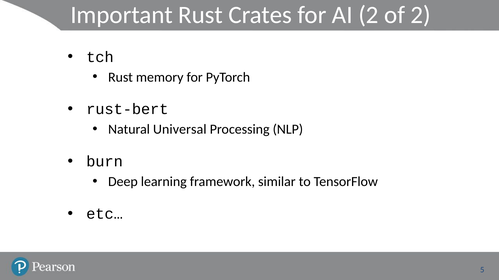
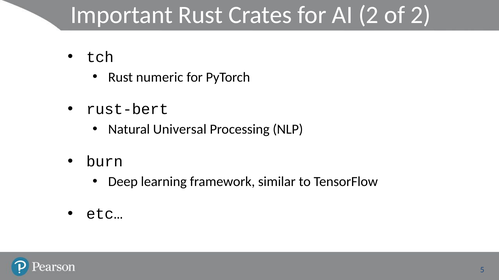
memory: memory -> numeric
